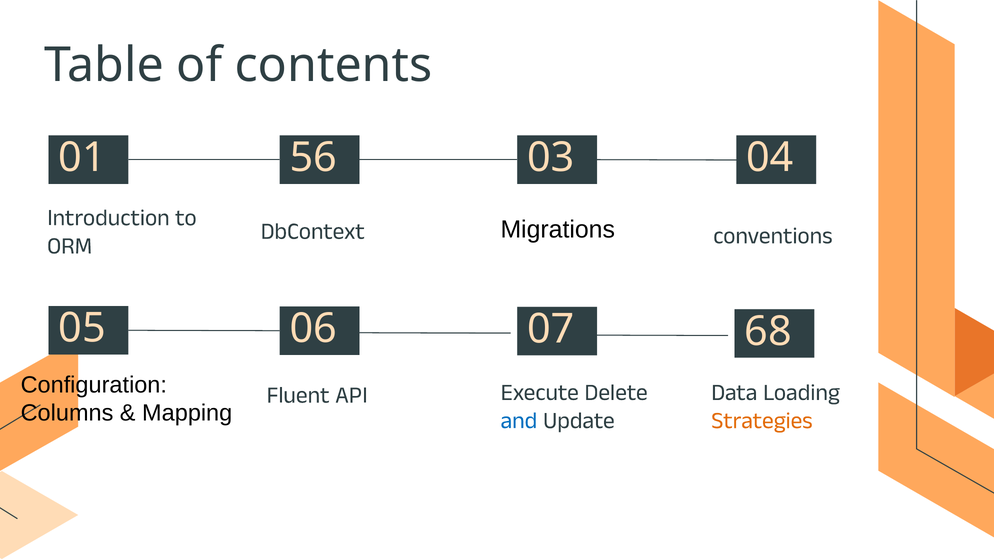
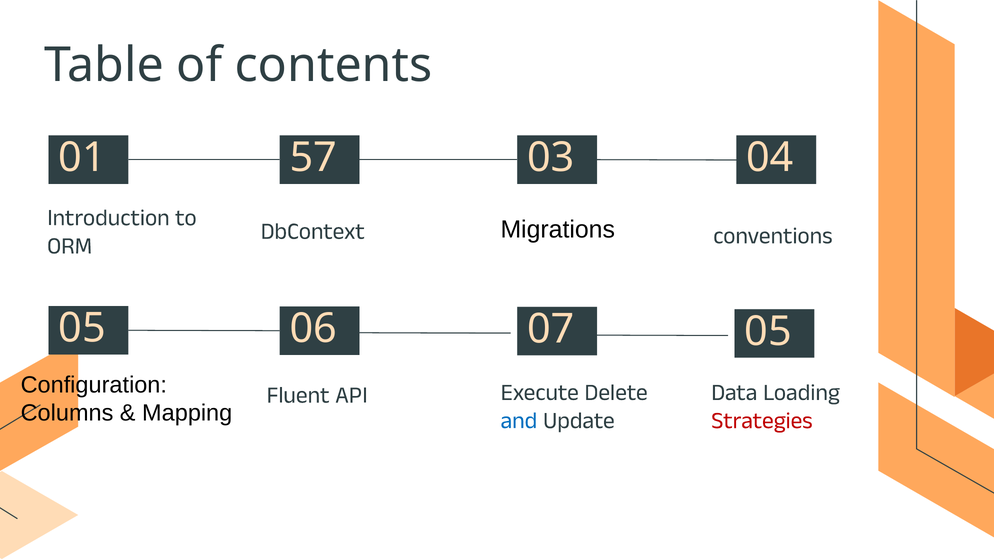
56: 56 -> 57
07 68: 68 -> 05
Strategies colour: orange -> red
